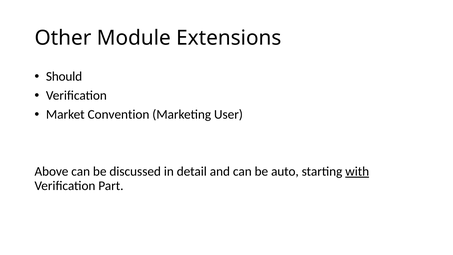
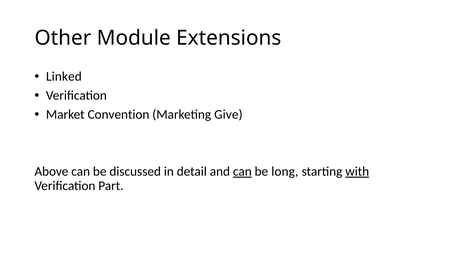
Should: Should -> Linked
User: User -> Give
can at (242, 171) underline: none -> present
auto: auto -> long
